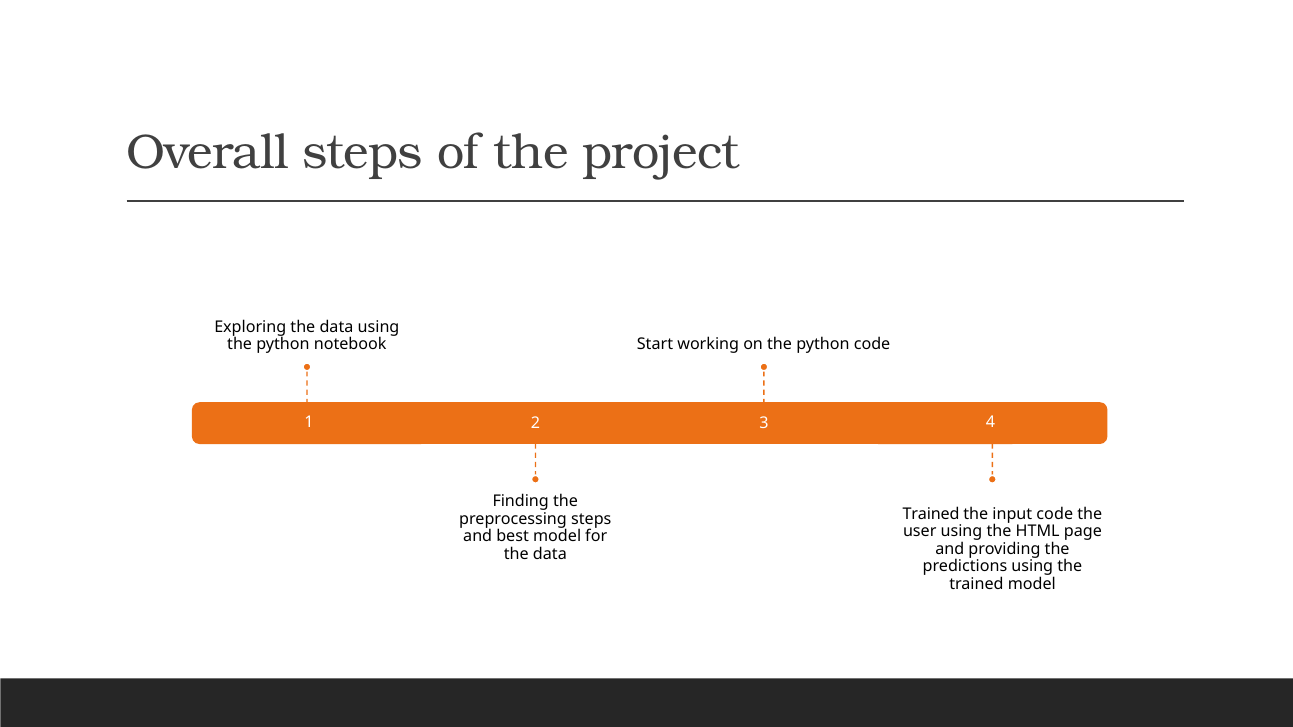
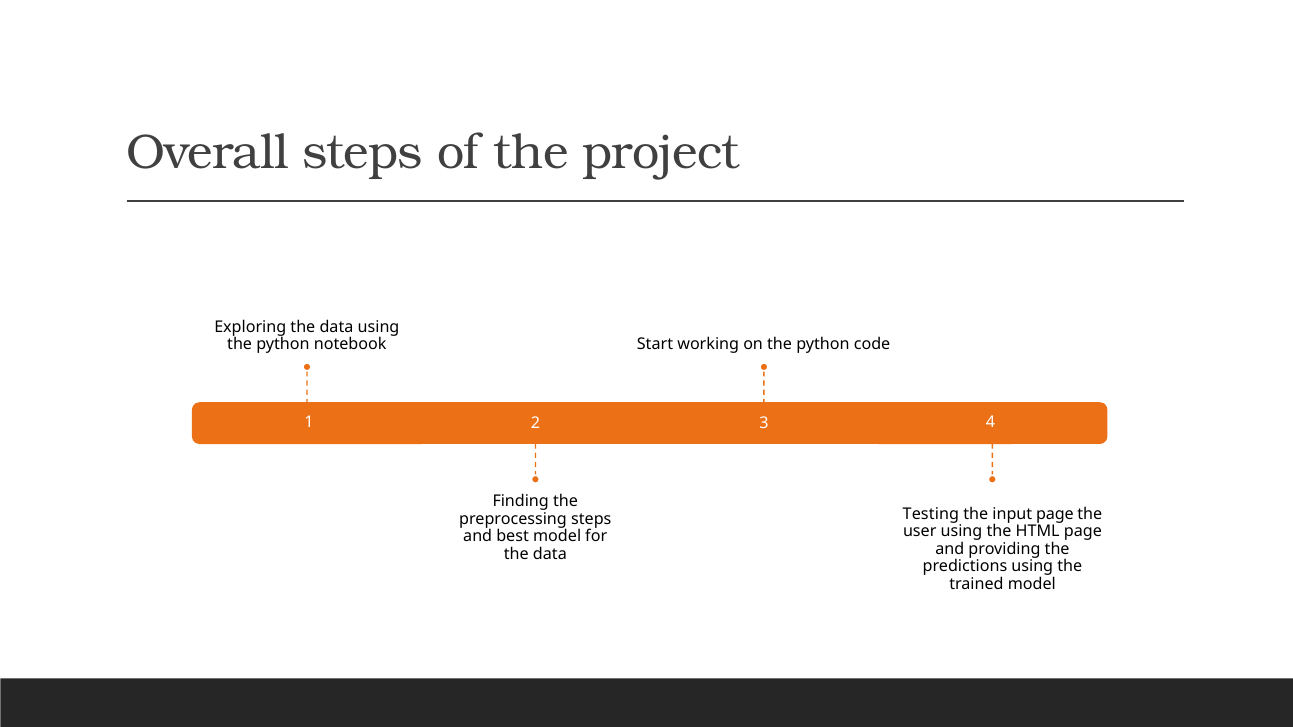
Trained at (931, 514): Trained -> Testing
input code: code -> page
